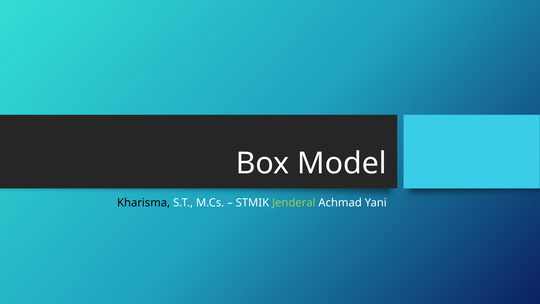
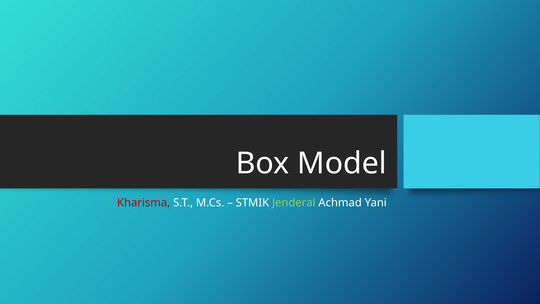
Kharisma colour: black -> red
